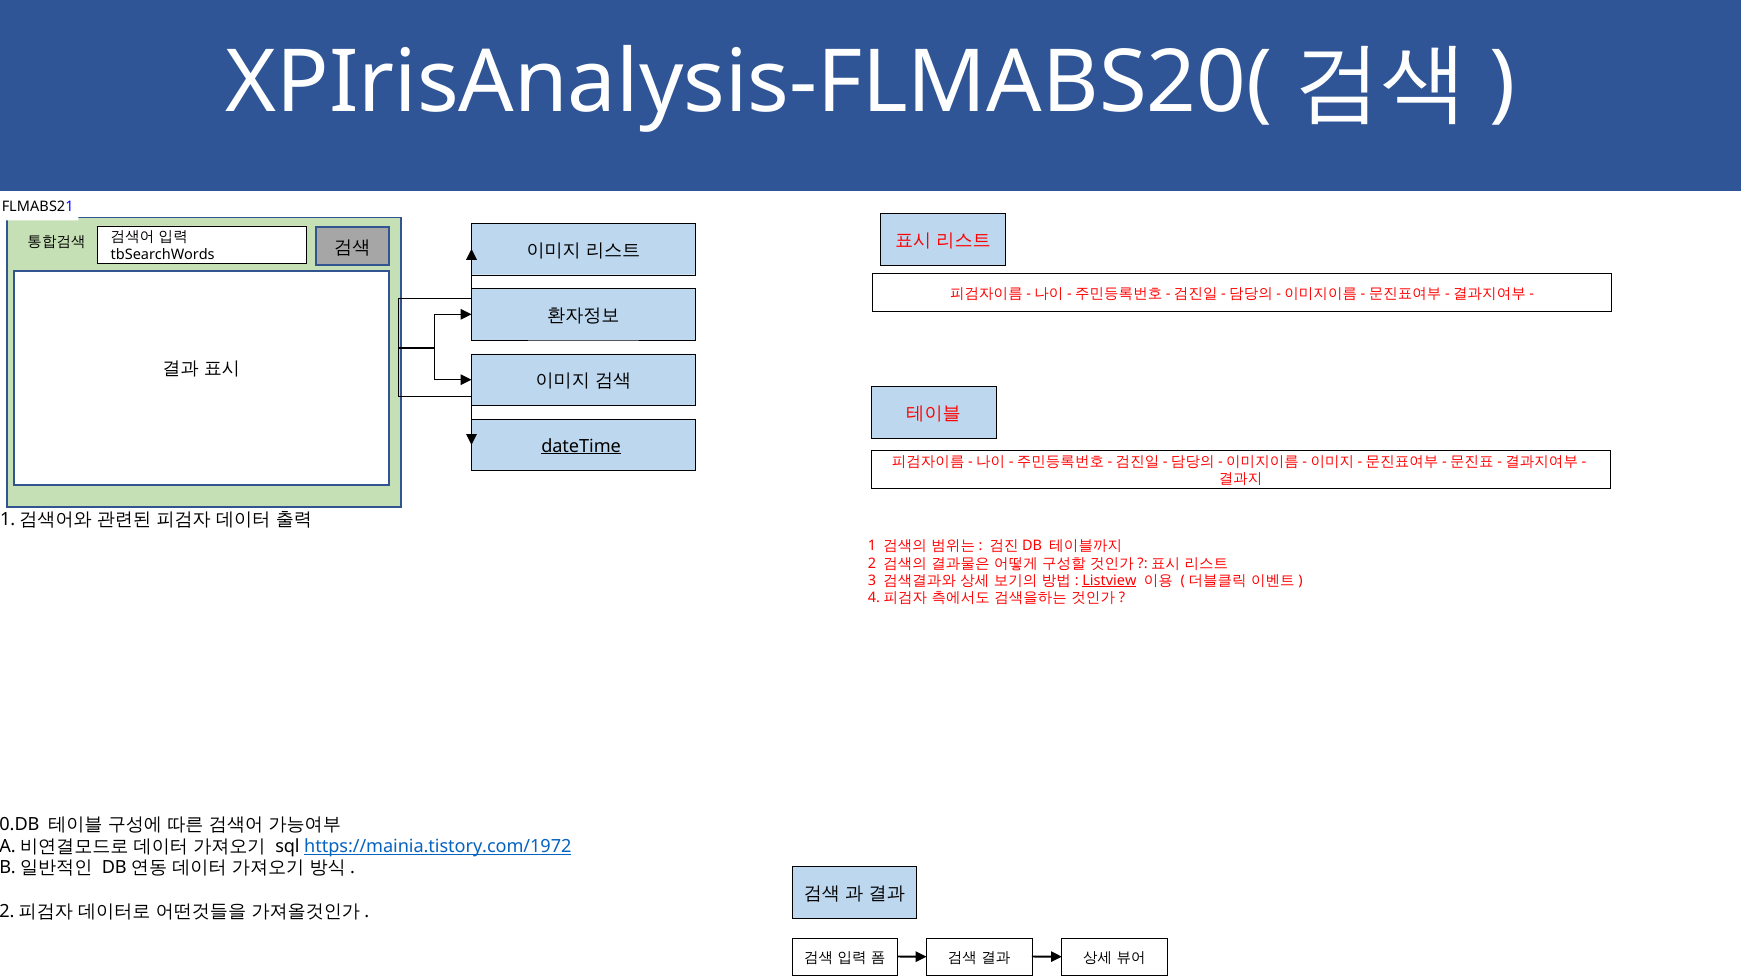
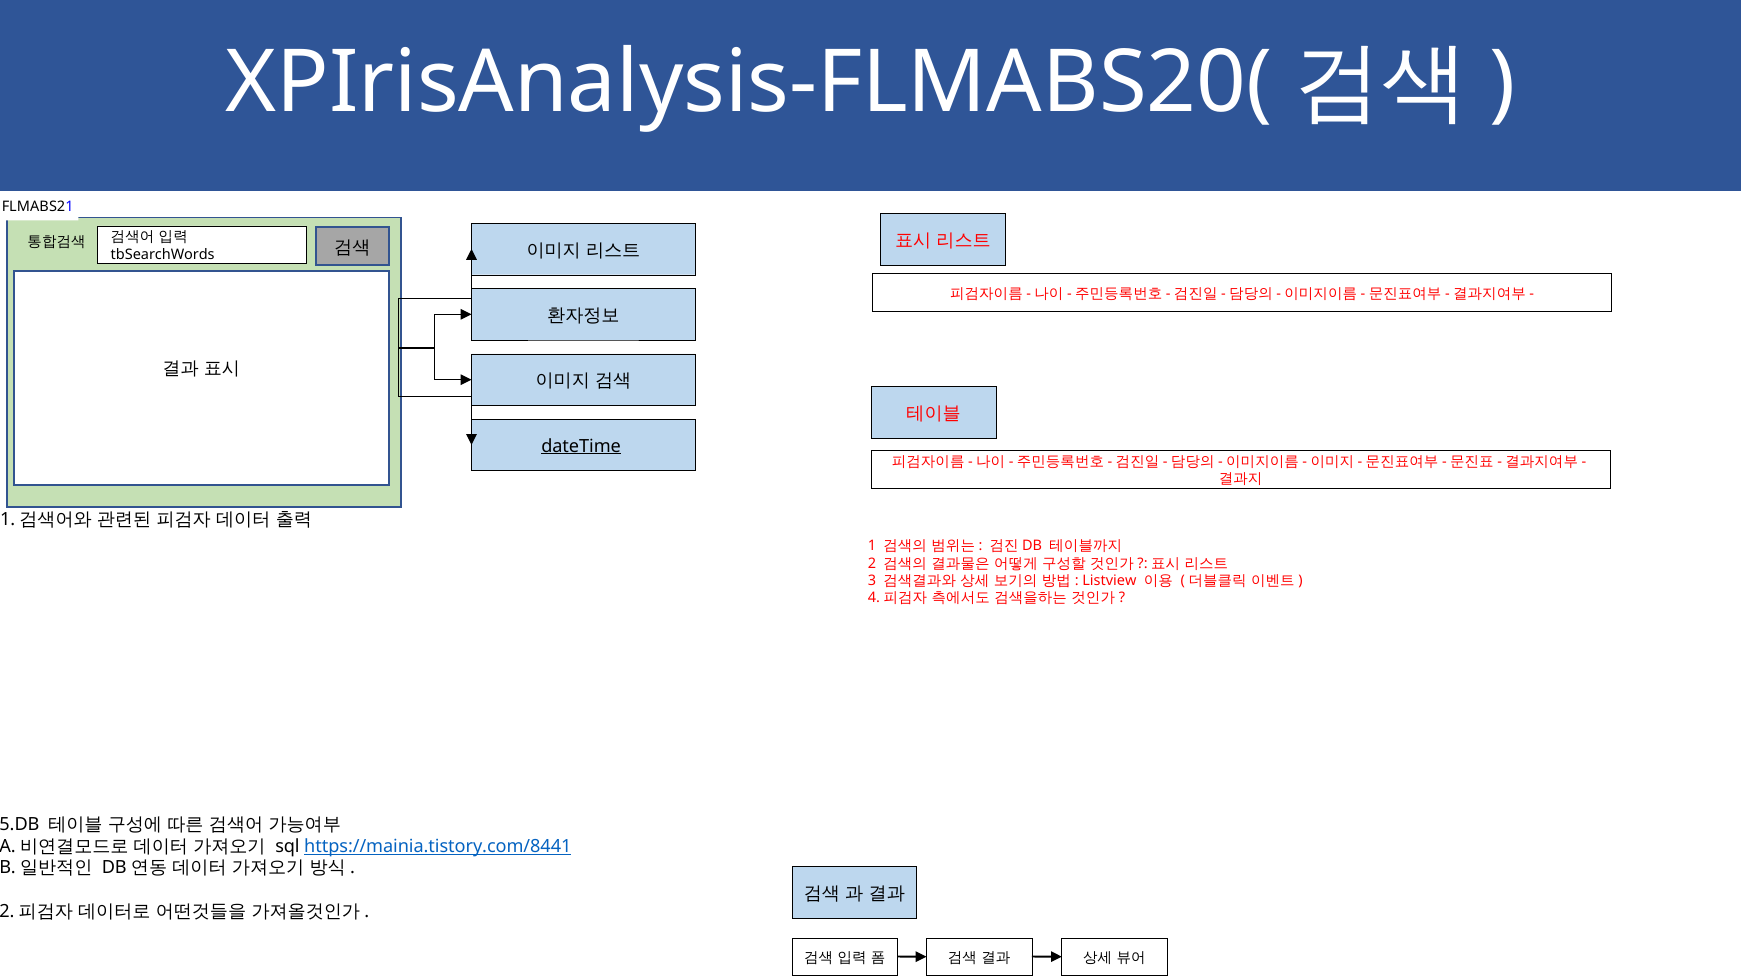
Listview underline: present -> none
0.DB: 0.DB -> 5.DB
https://mainia.tistory.com/1972: https://mainia.tistory.com/1972 -> https://mainia.tistory.com/8441
